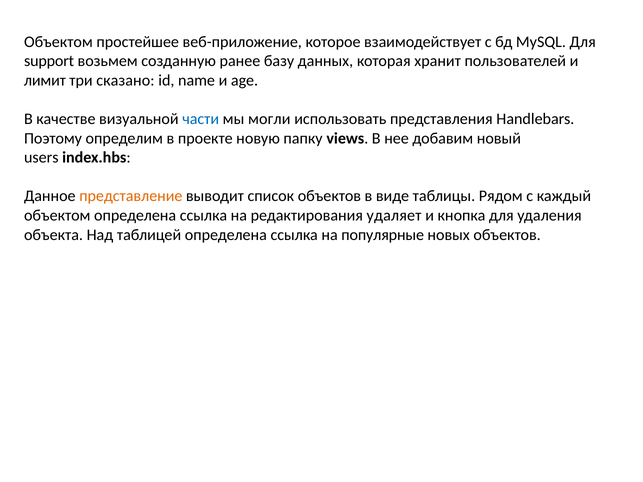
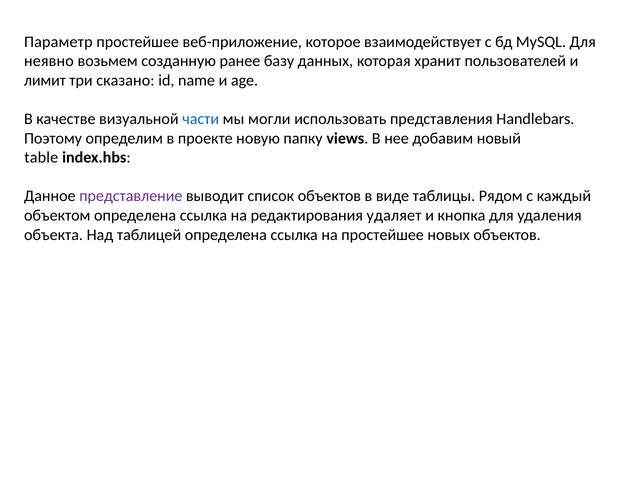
Объектом at (58, 42): Объектом -> Параметр
support: support -> неявно
users: users -> table
представление colour: orange -> purple
на популярные: популярные -> простейшее
